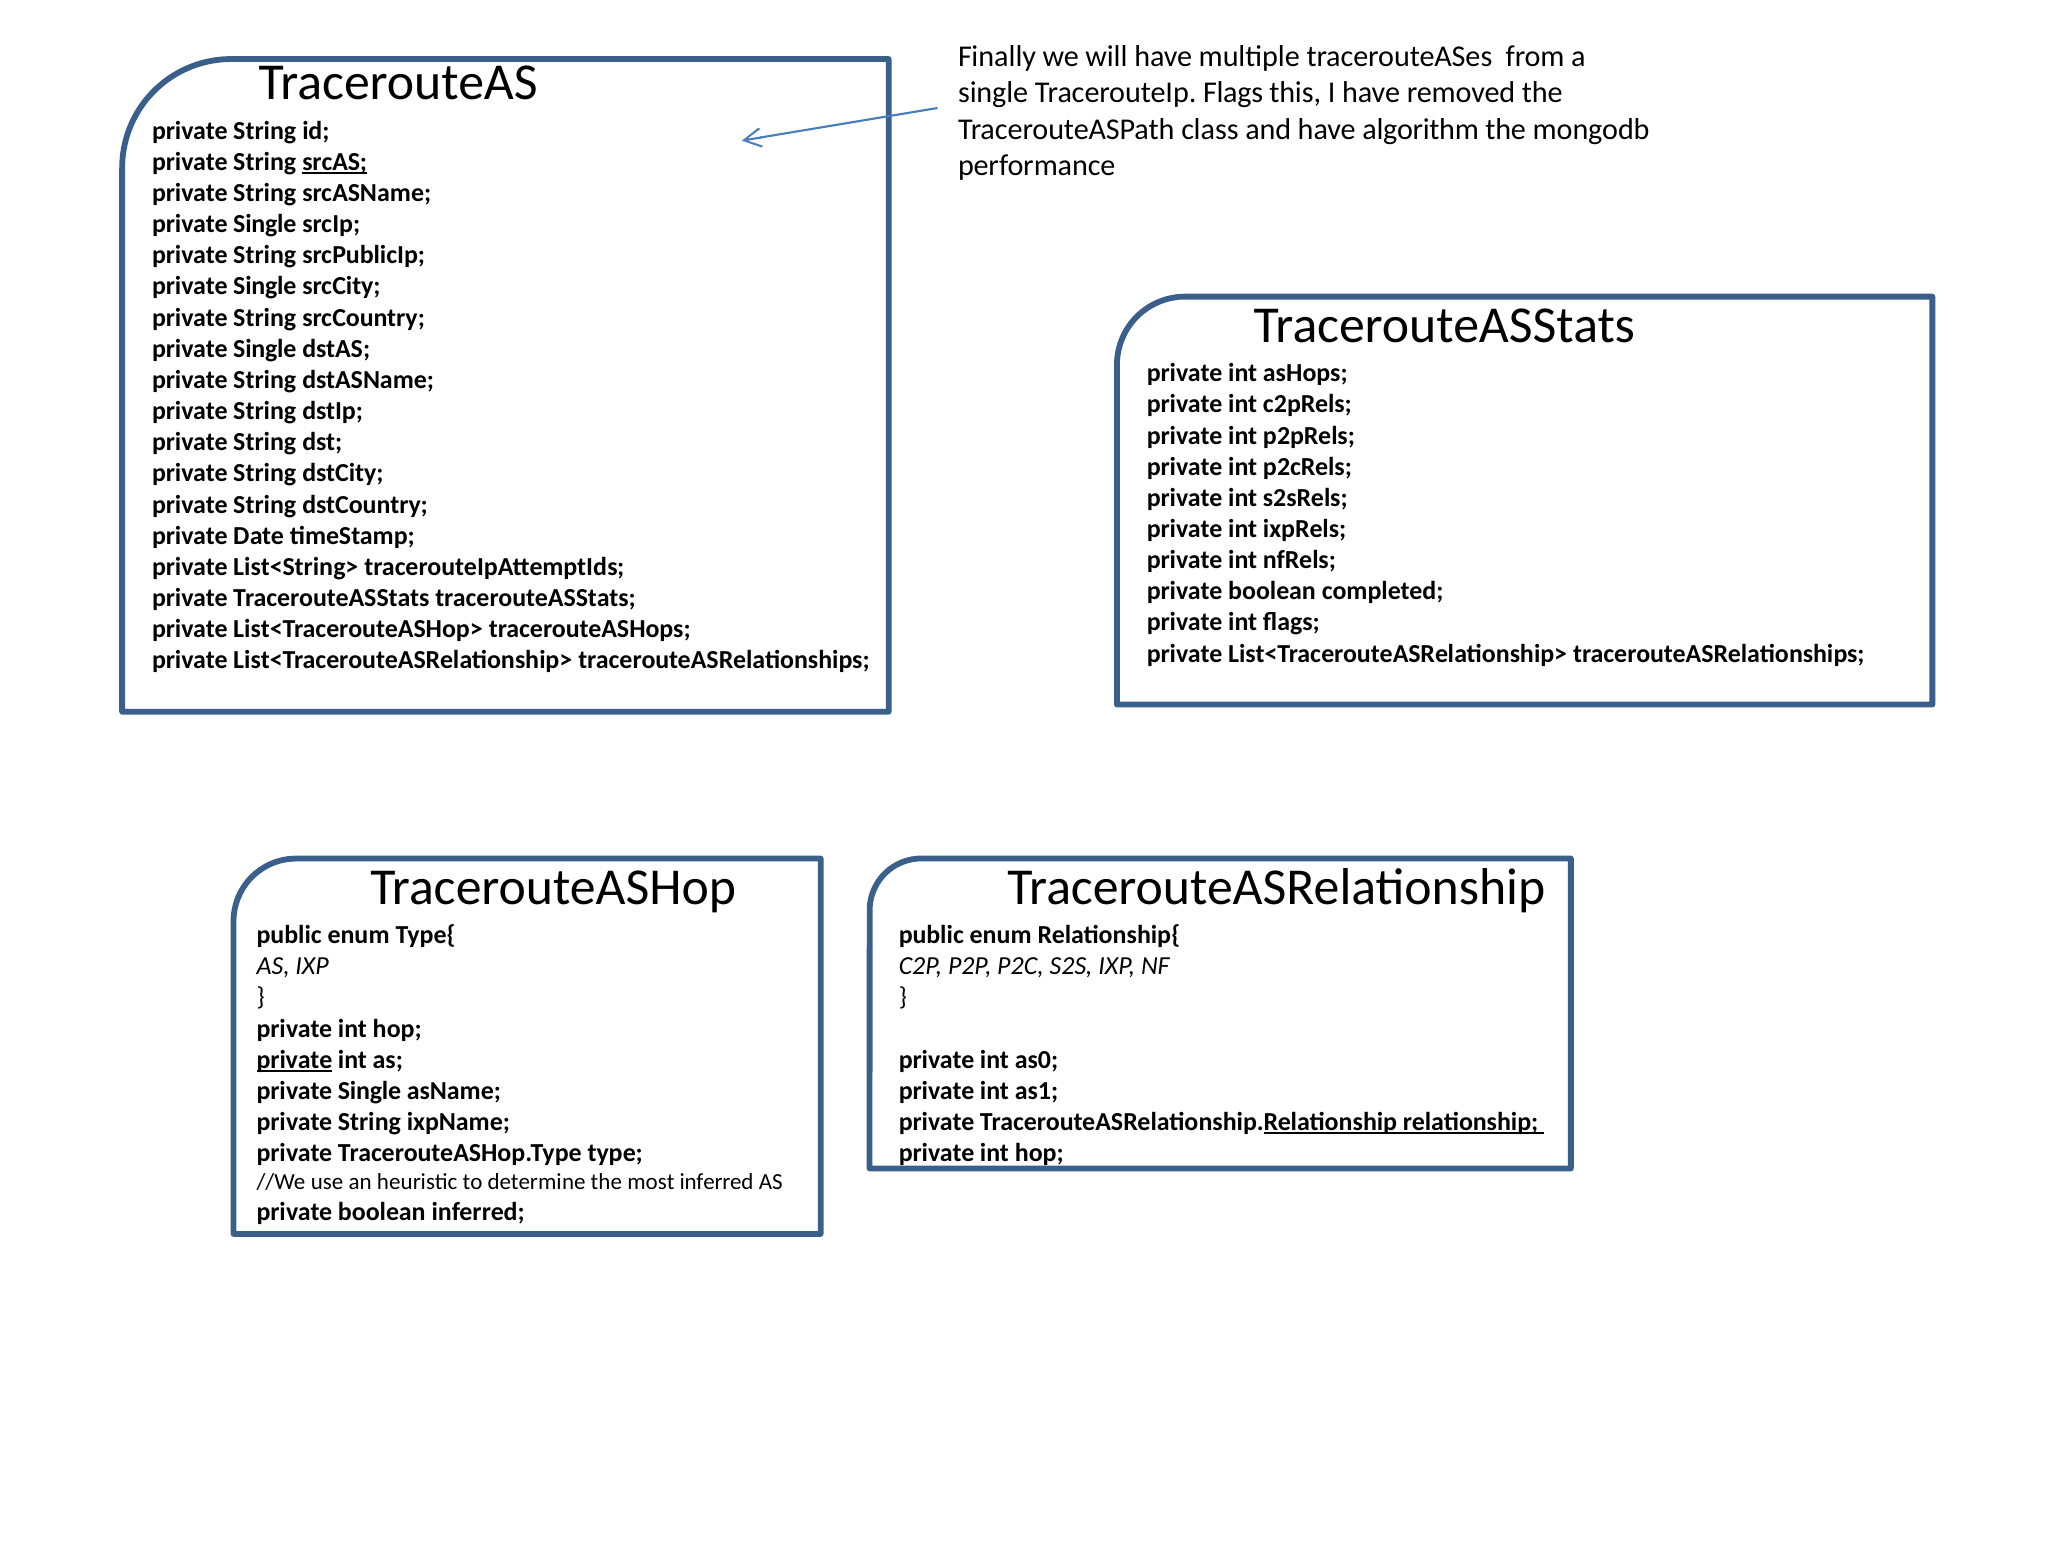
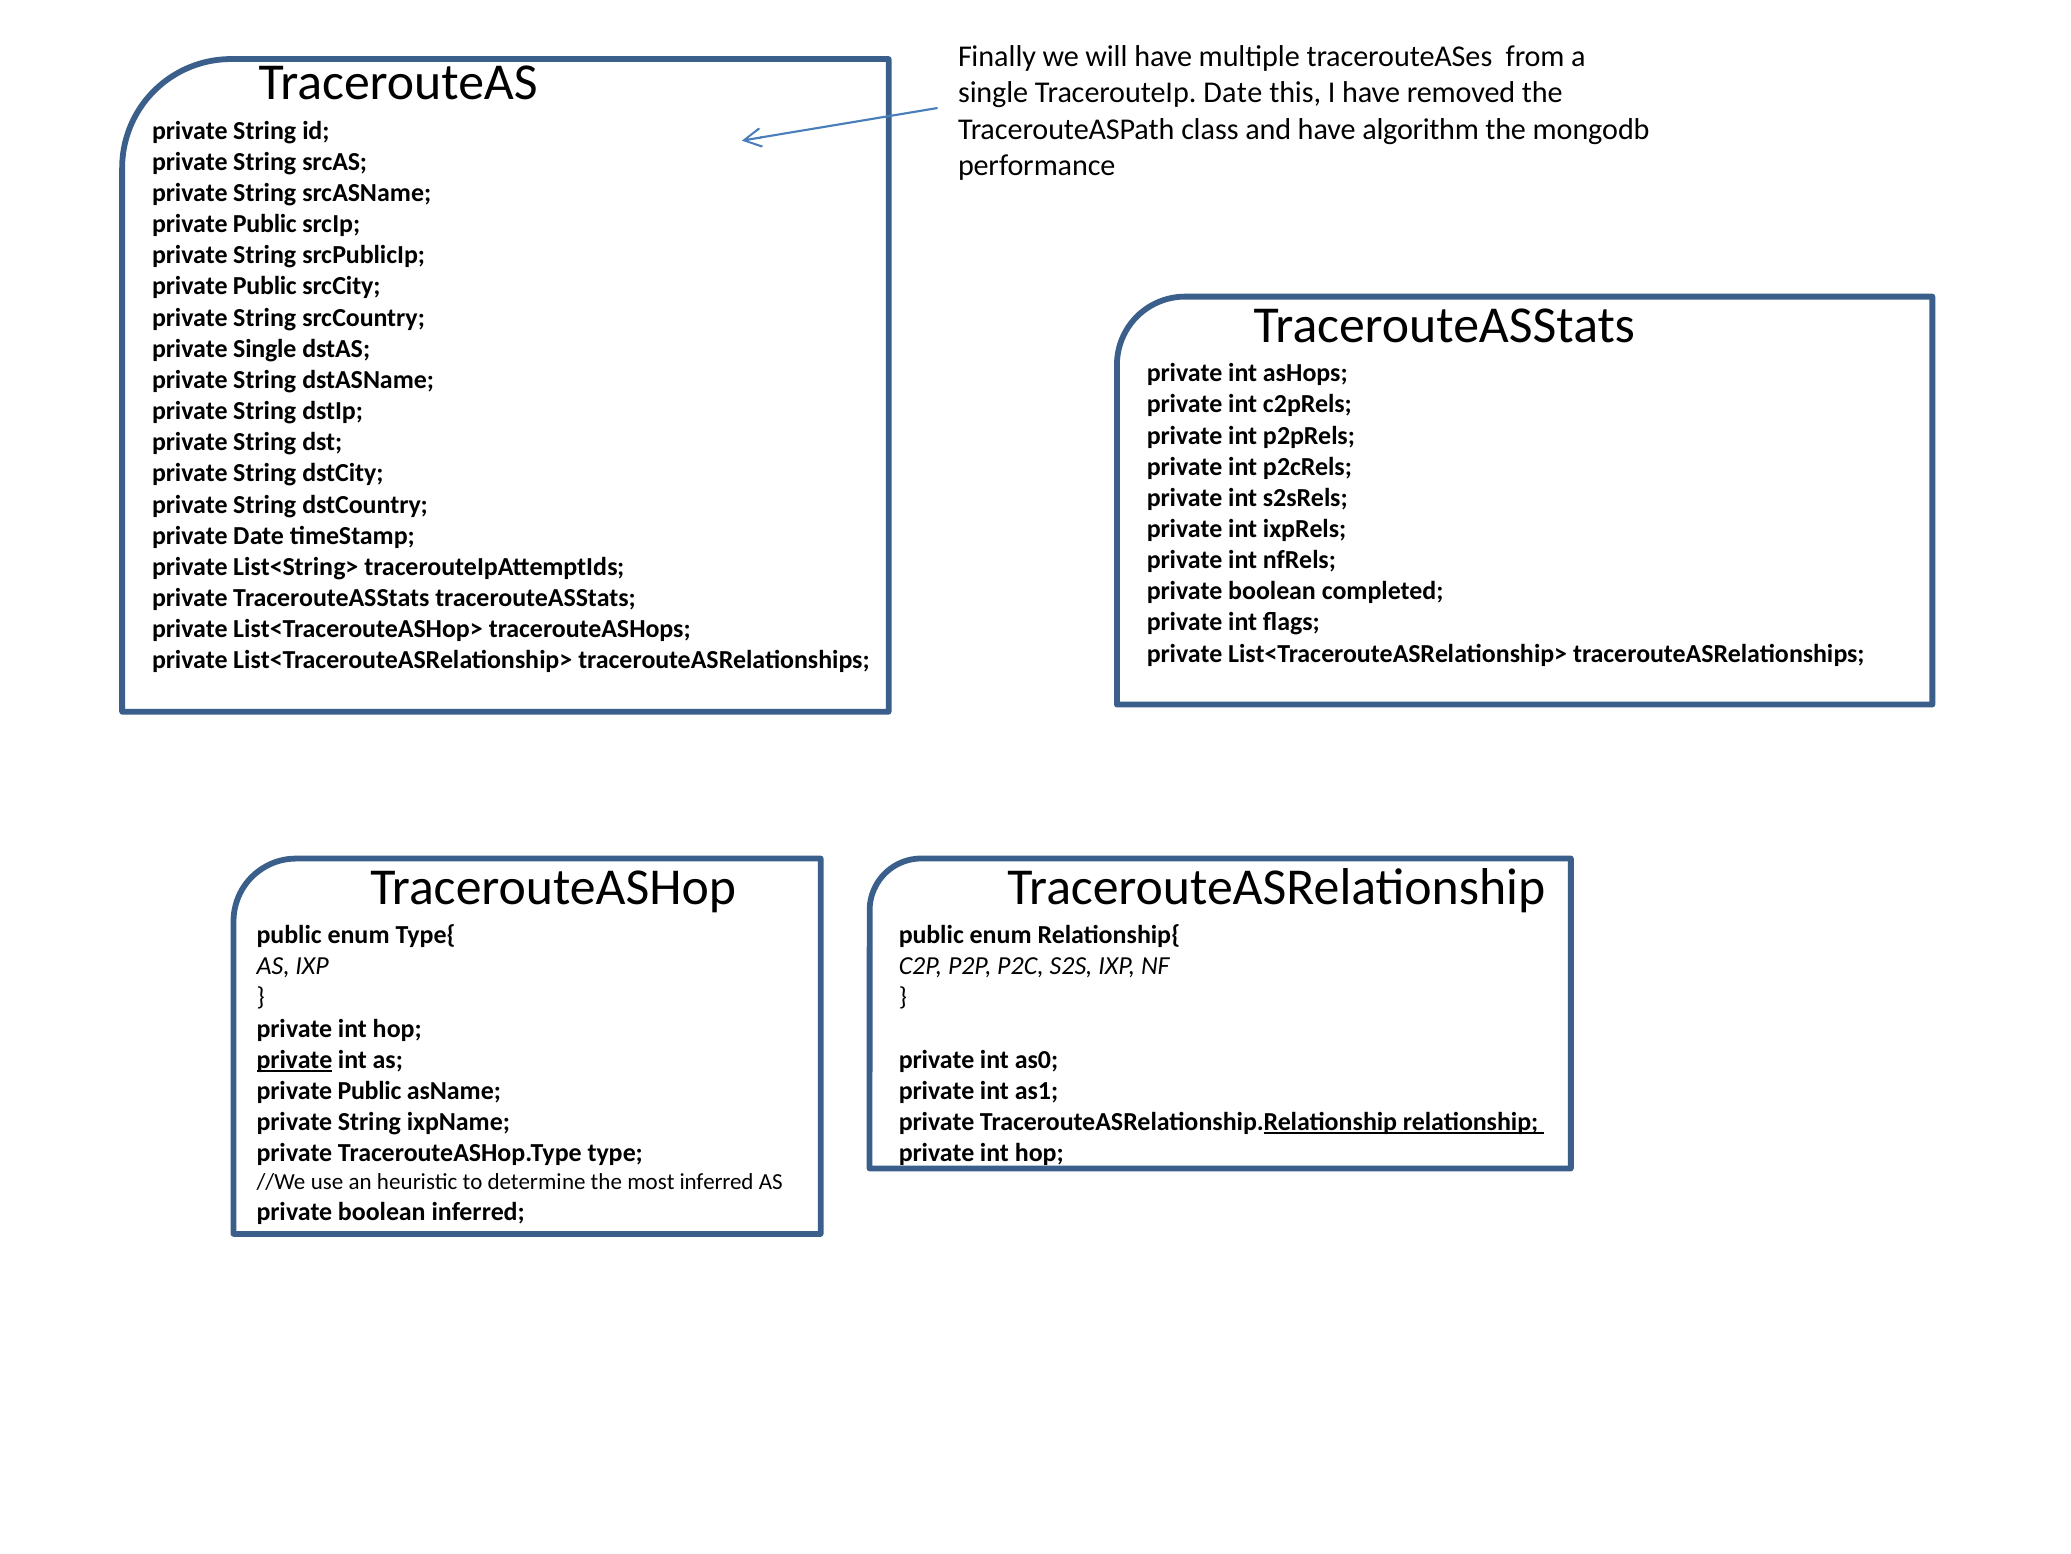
TracerouteIp Flags: Flags -> Date
srcAS underline: present -> none
Single at (265, 224): Single -> Public
Single at (265, 286): Single -> Public
Single at (369, 1090): Single -> Public
